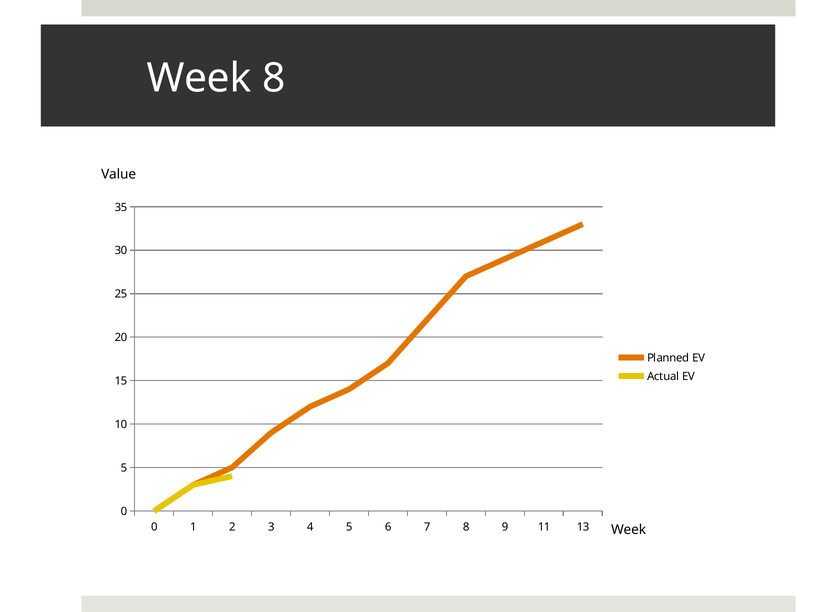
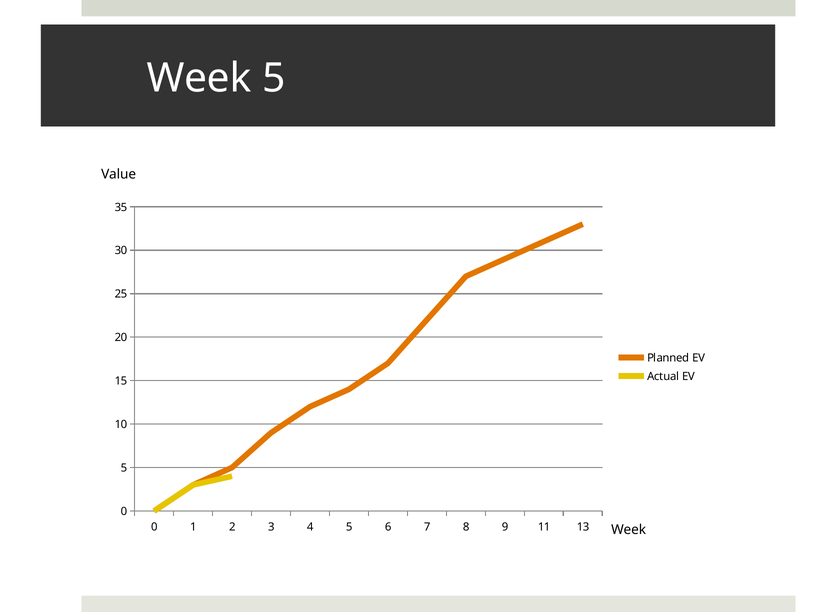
Week 8: 8 -> 5
